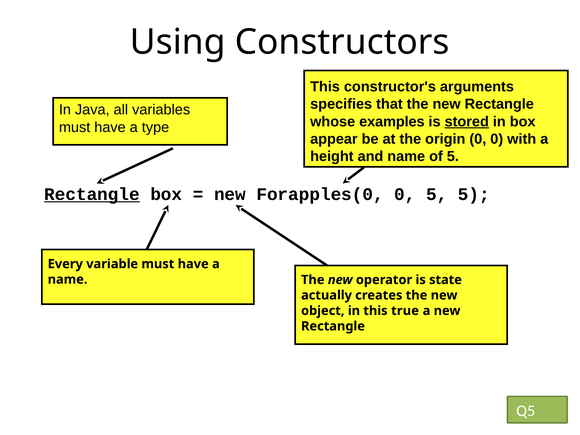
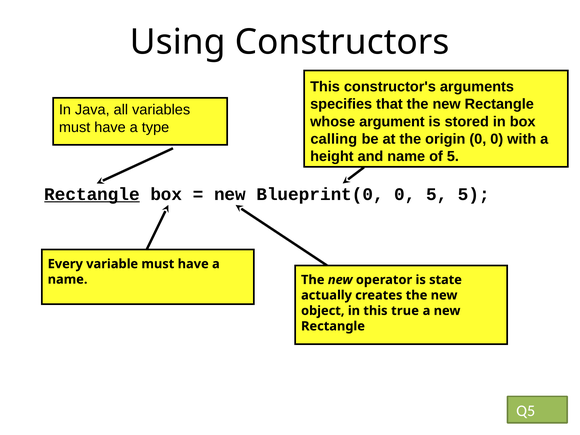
examples: examples -> argument
stored underline: present -> none
appear: appear -> calling
Forapples(0: Forapples(0 -> Blueprint(0
